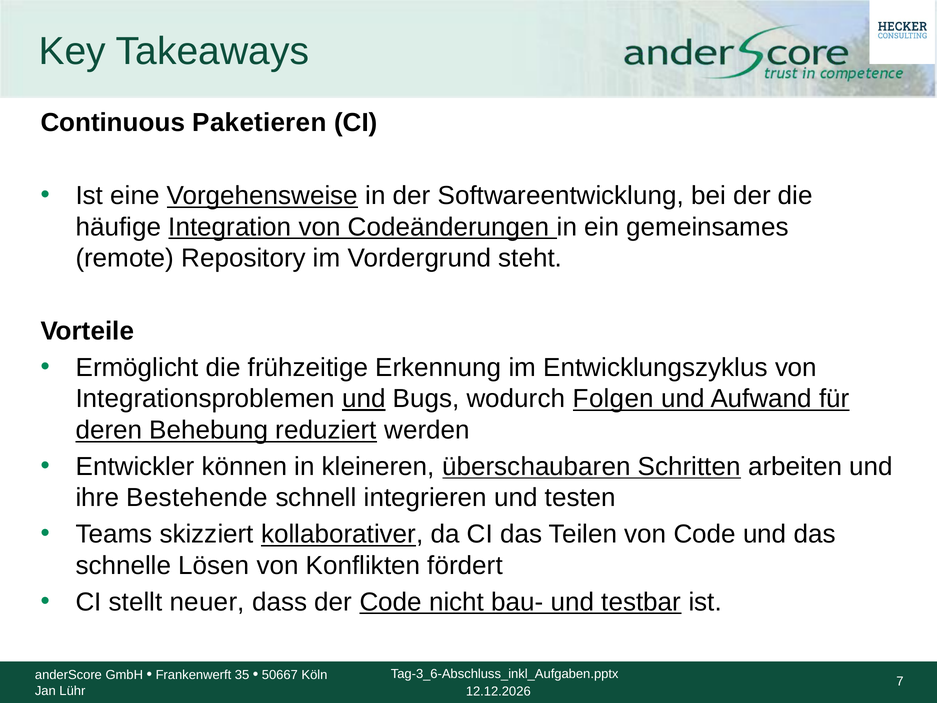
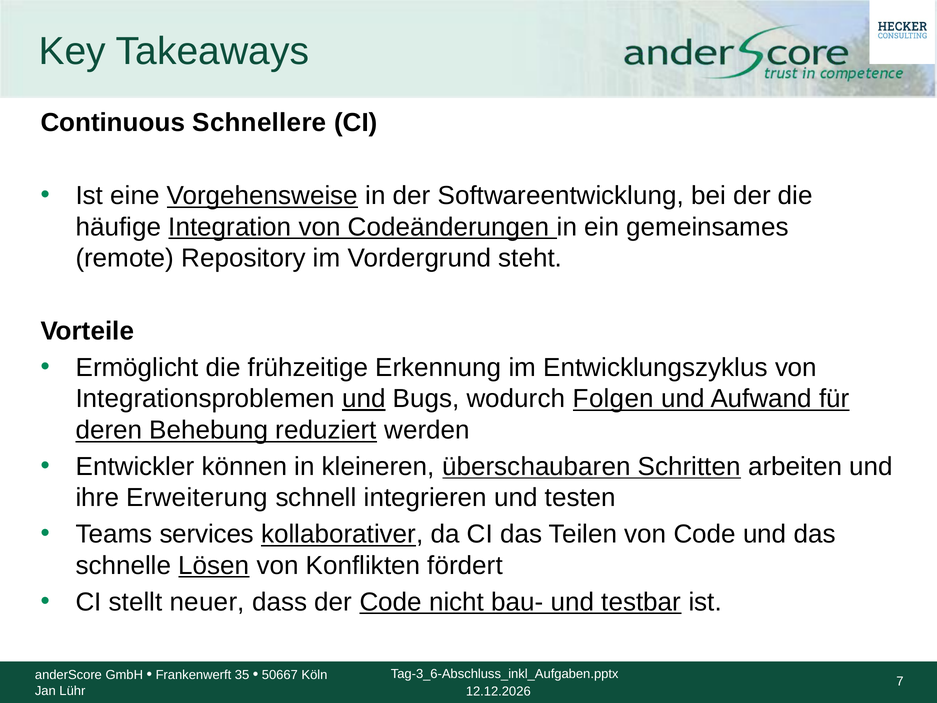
Paketieren: Paketieren -> Schnellere
Bestehende: Bestehende -> Erweiterung
skizziert: skizziert -> services
Lösen underline: none -> present
